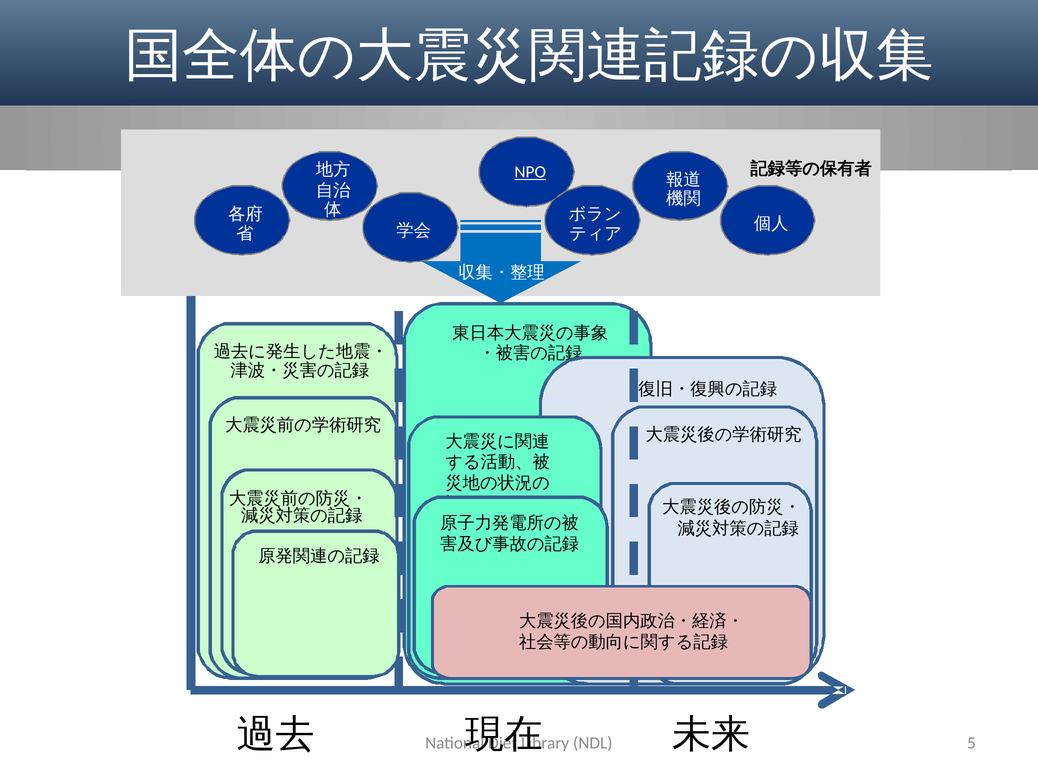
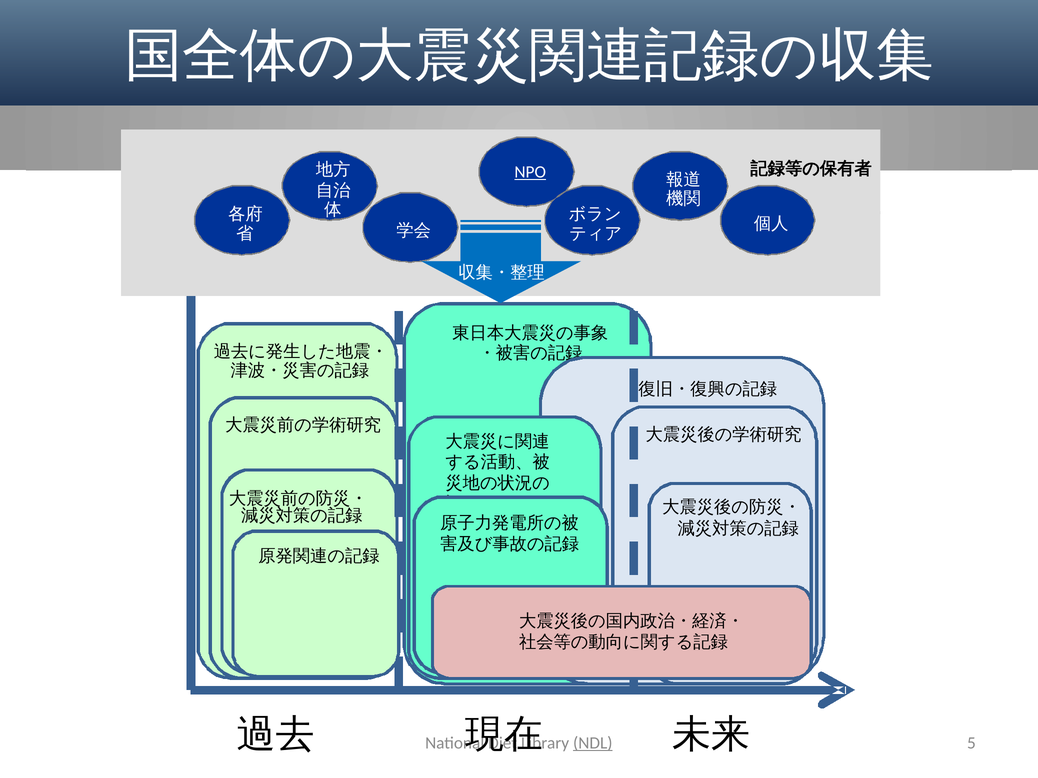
NDL underline: none -> present
